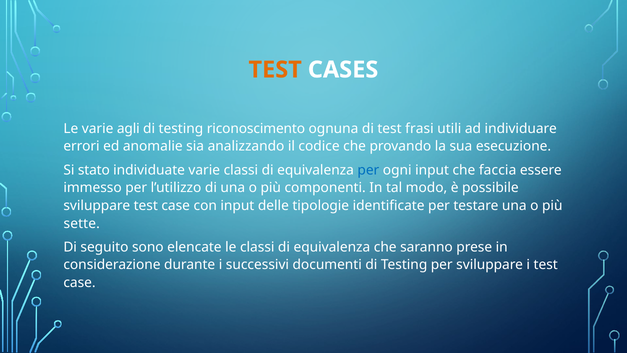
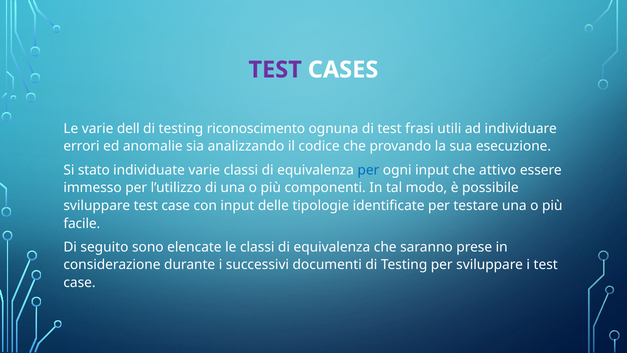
TEST at (275, 70) colour: orange -> purple
agli: agli -> dell
faccia: faccia -> attivo
sette: sette -> facile
